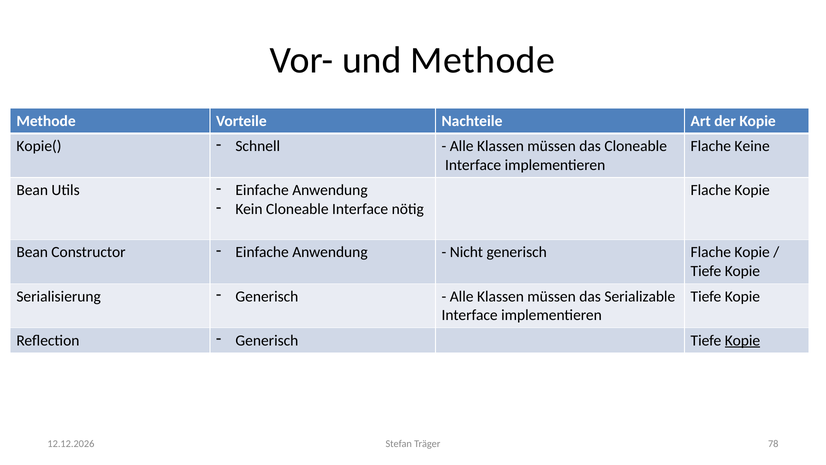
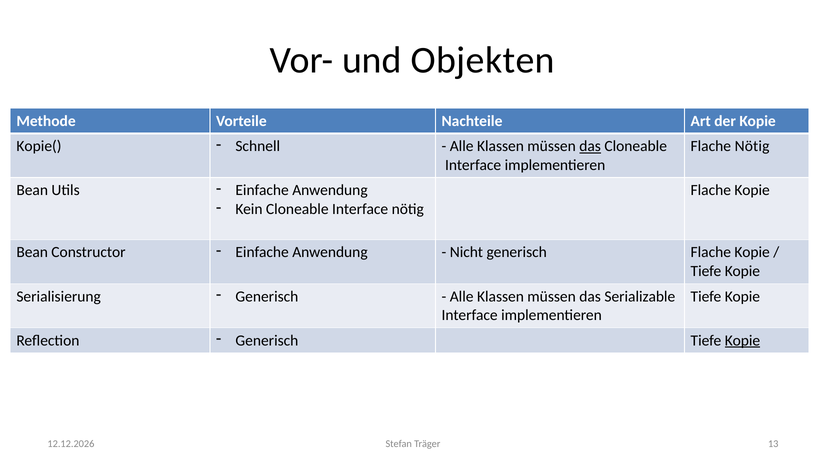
und Methode: Methode -> Objekten
das at (590, 146) underline: none -> present
Flache Keine: Keine -> Nötig
78: 78 -> 13
